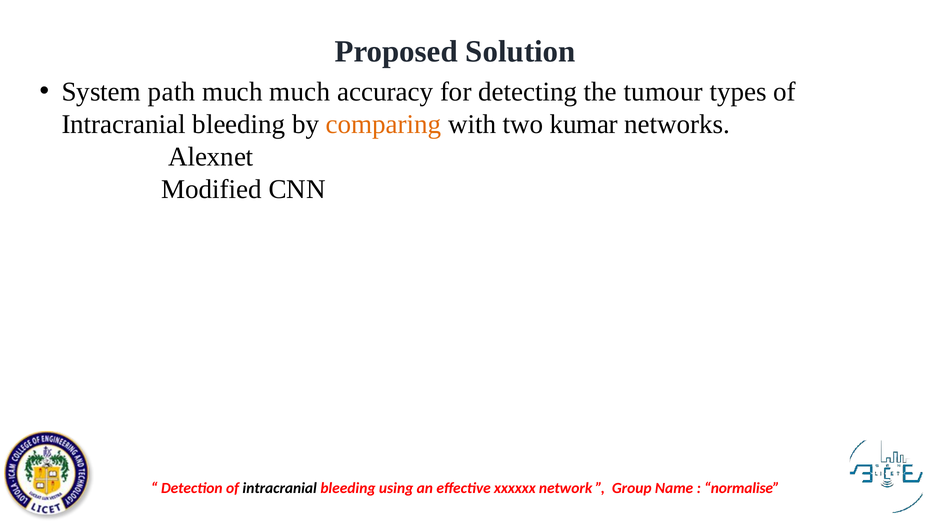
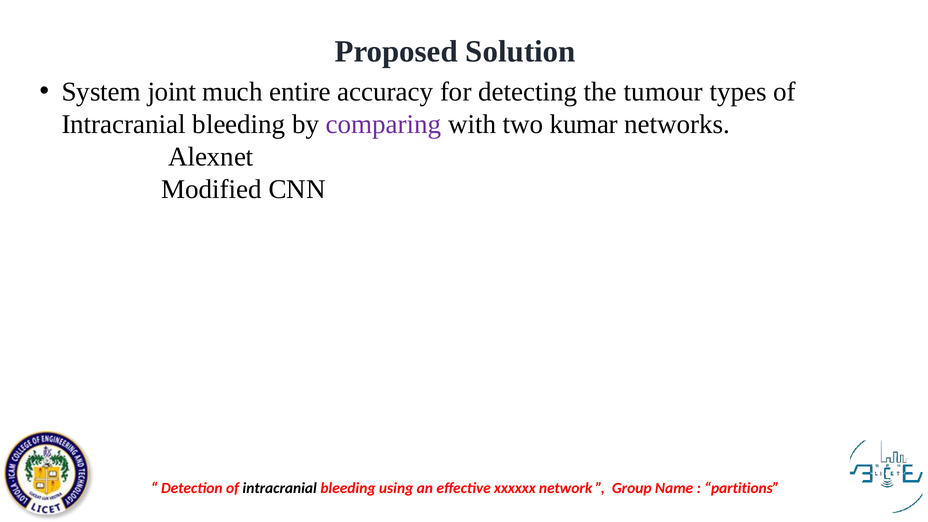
path: path -> joint
much much: much -> entire
comparing colour: orange -> purple
normalise: normalise -> partitions
